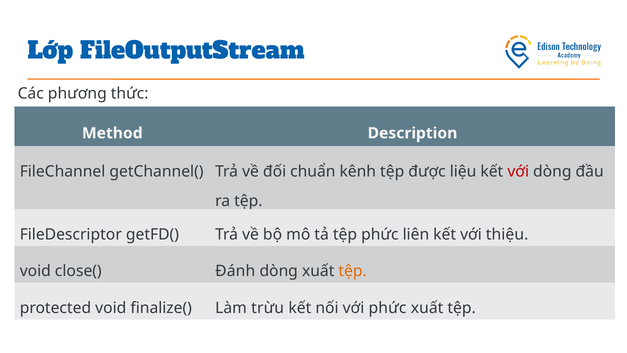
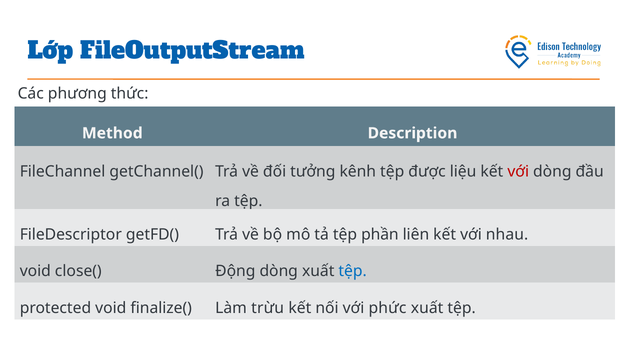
chuẩn: chuẩn -> tưởng
tệp phức: phức -> phần
thiệu: thiệu -> nhau
Đánh: Đánh -> Động
tệp at (353, 271) colour: orange -> blue
